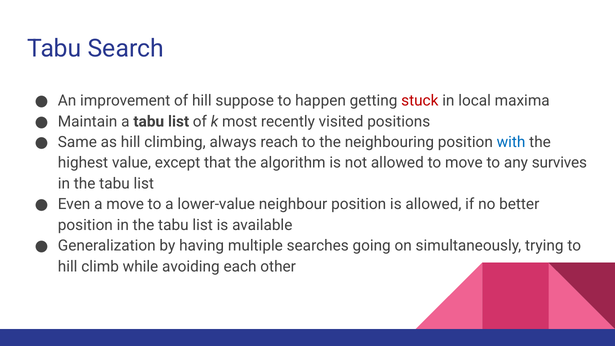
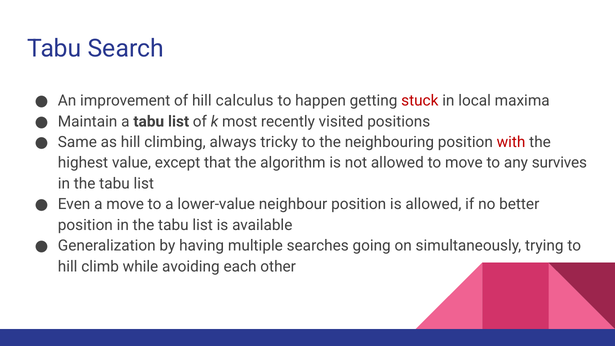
suppose: suppose -> calculus
reach: reach -> tricky
with colour: blue -> red
